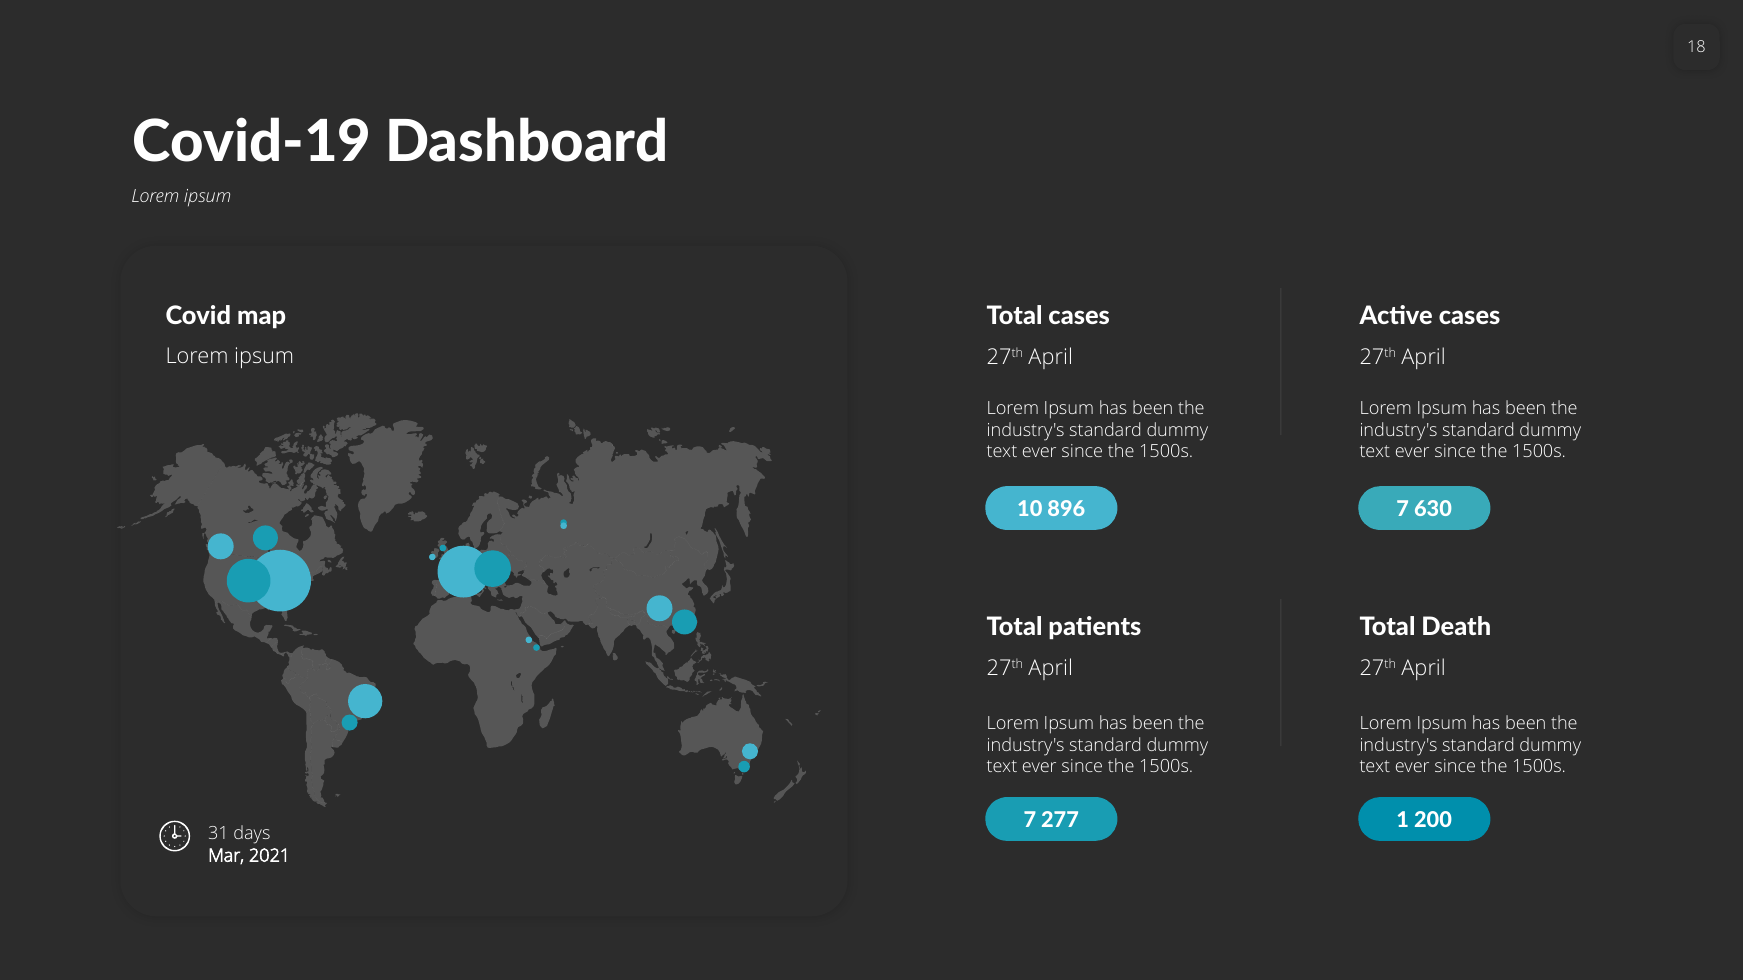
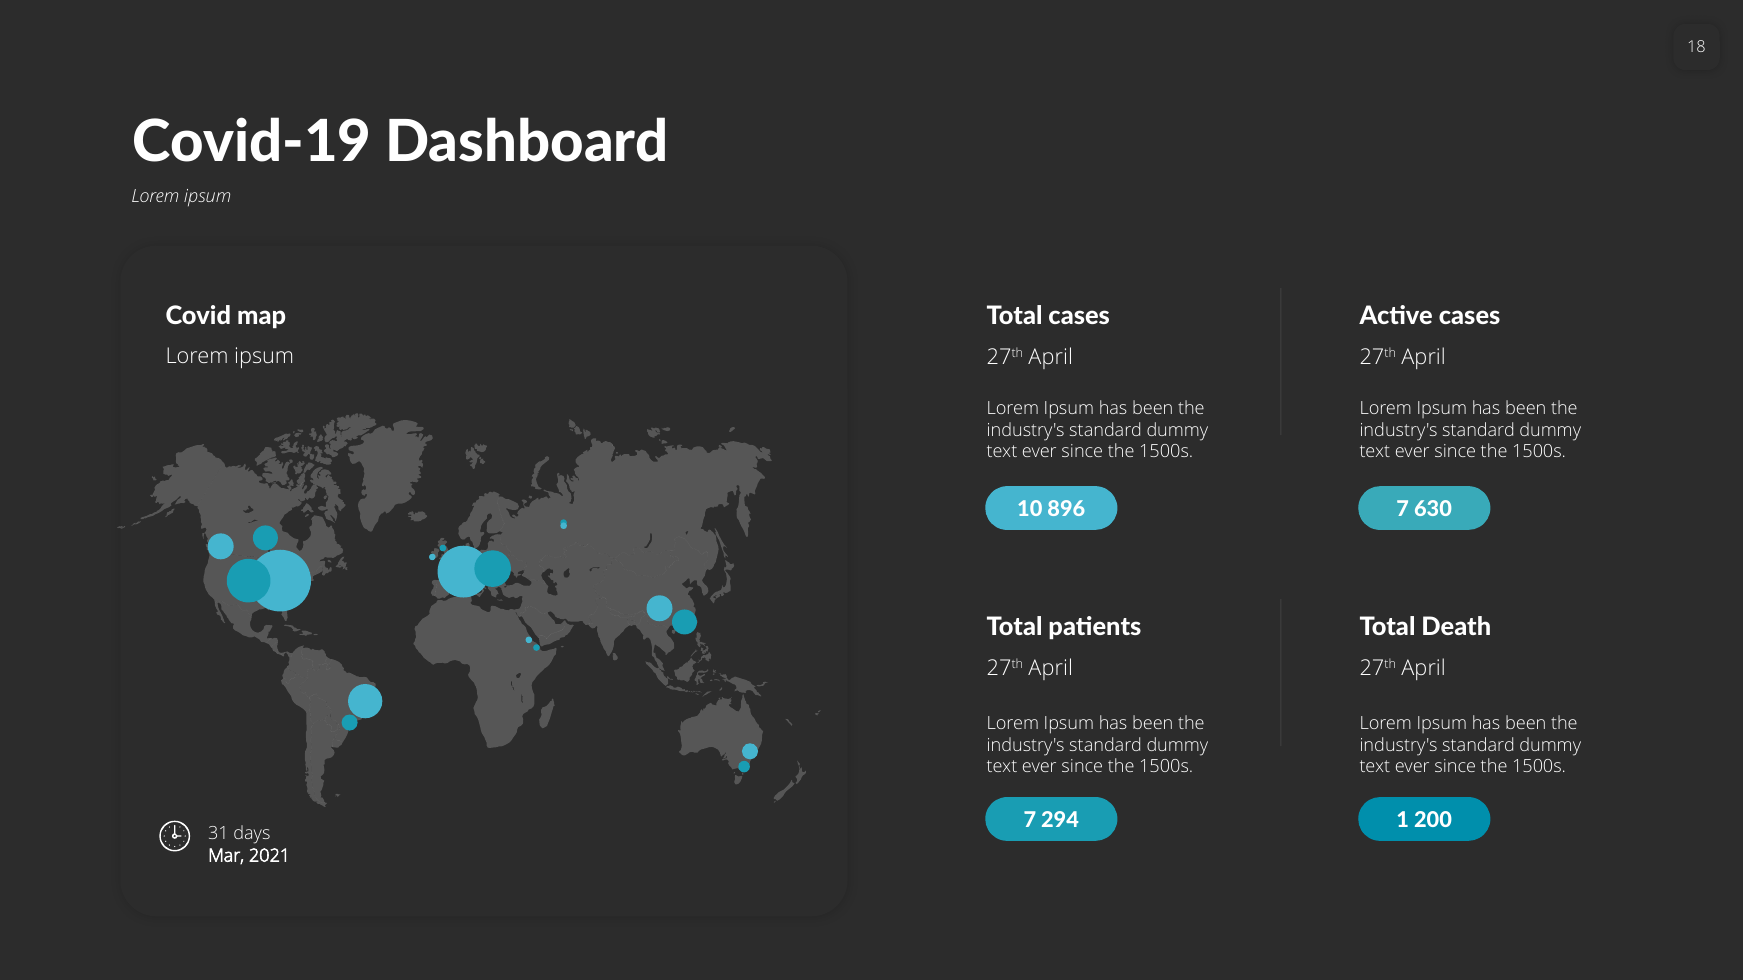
277: 277 -> 294
